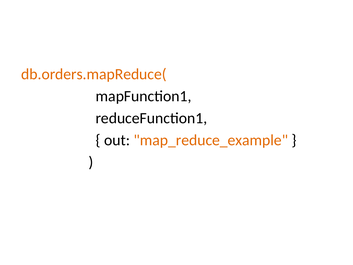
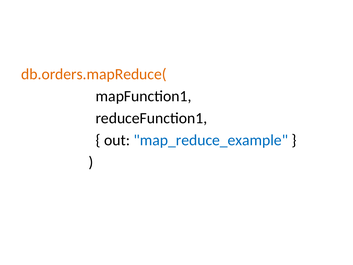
map_reduce_example colour: orange -> blue
